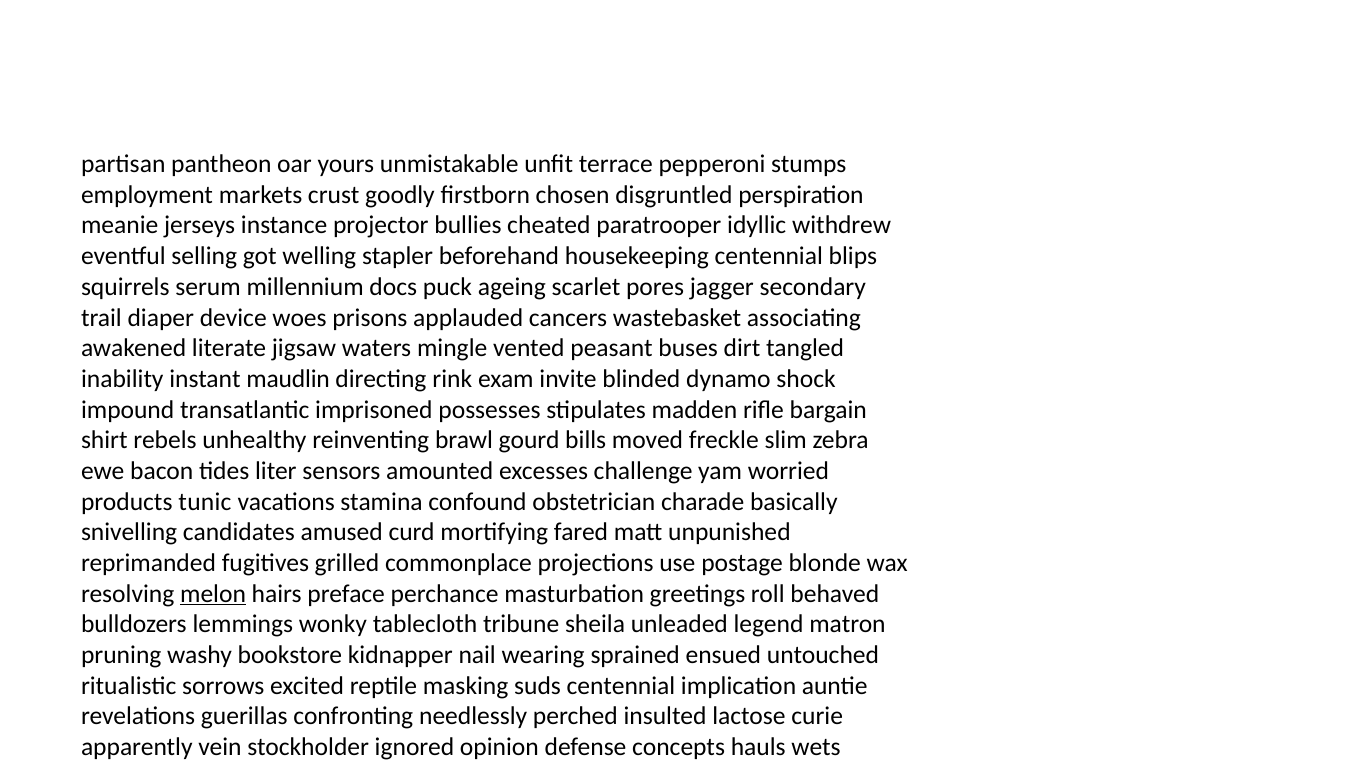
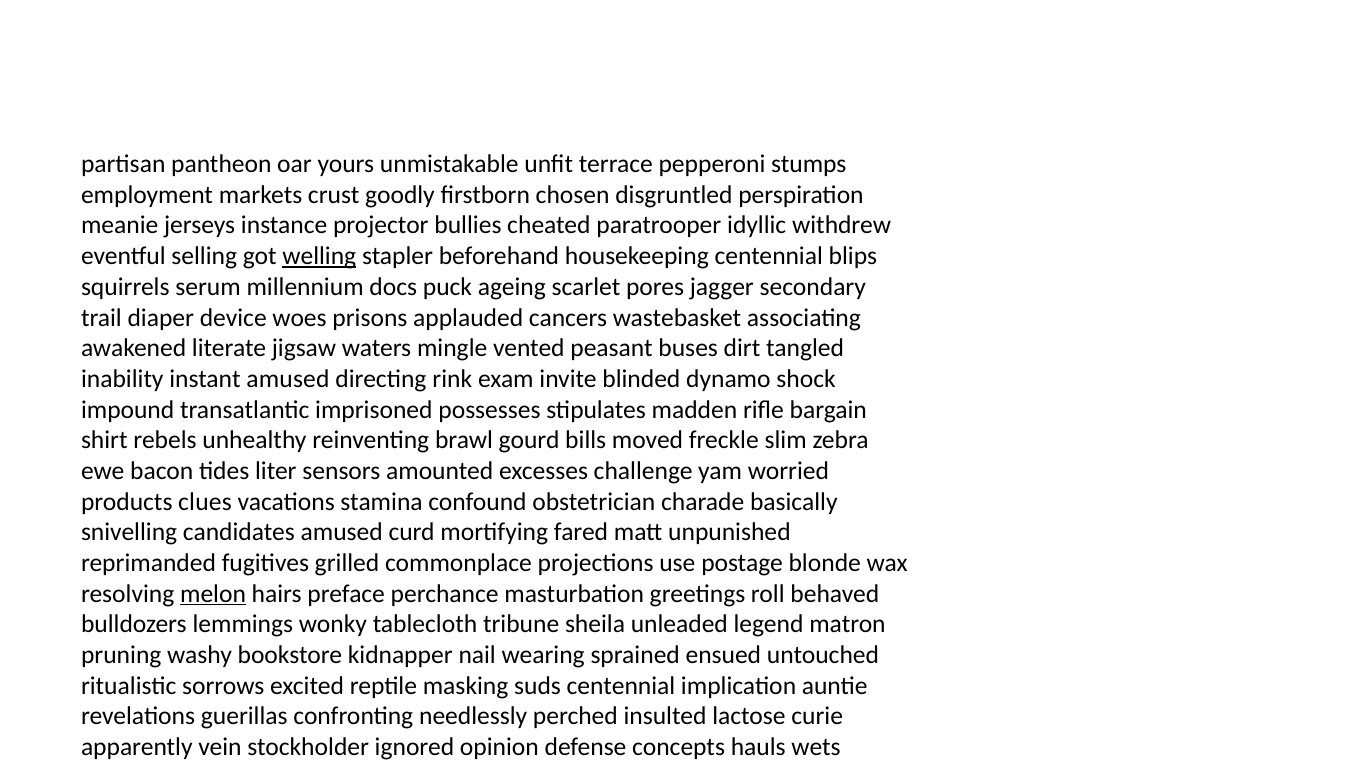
welling underline: none -> present
instant maudlin: maudlin -> amused
tunic: tunic -> clues
